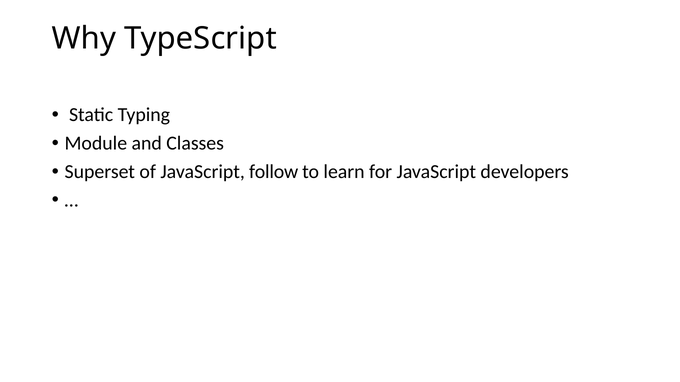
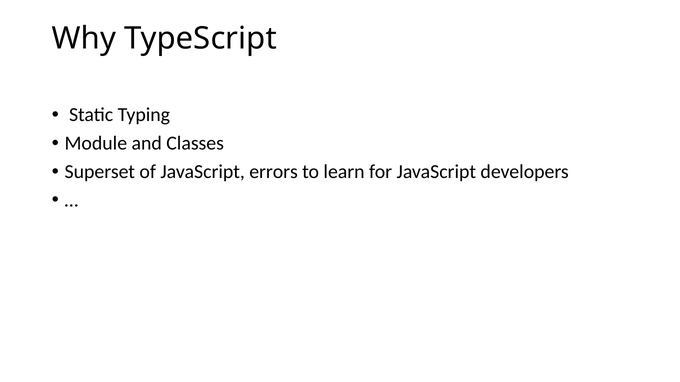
follow: follow -> errors
